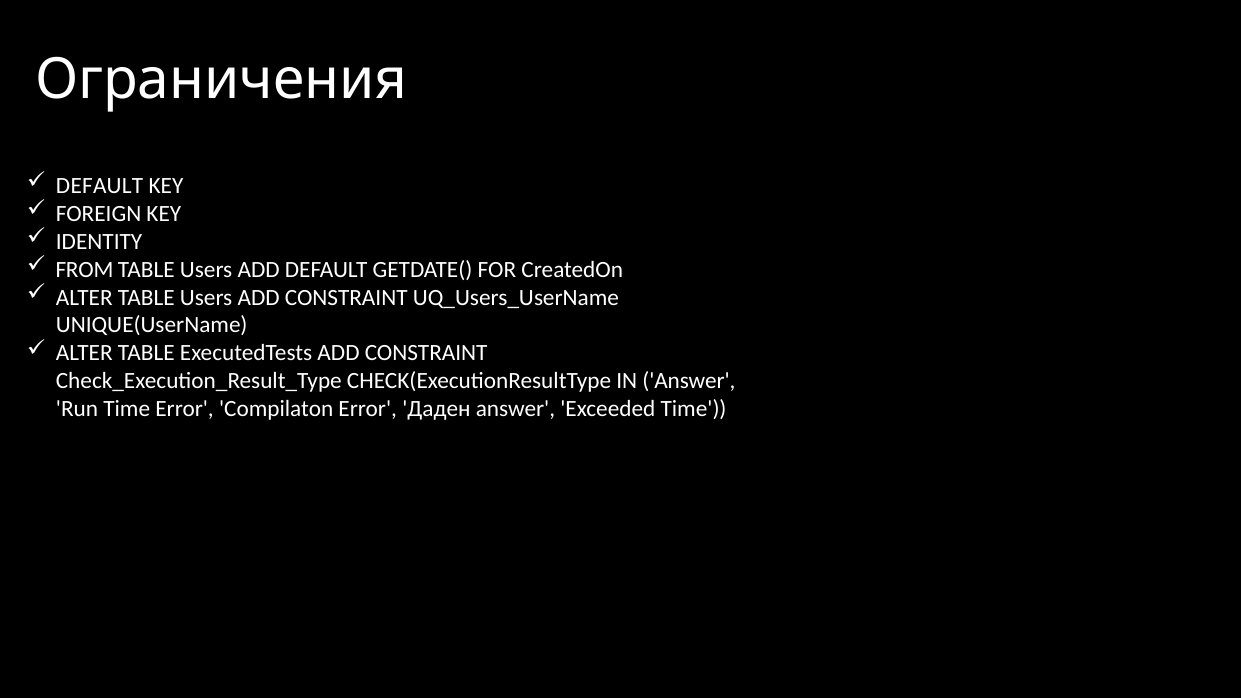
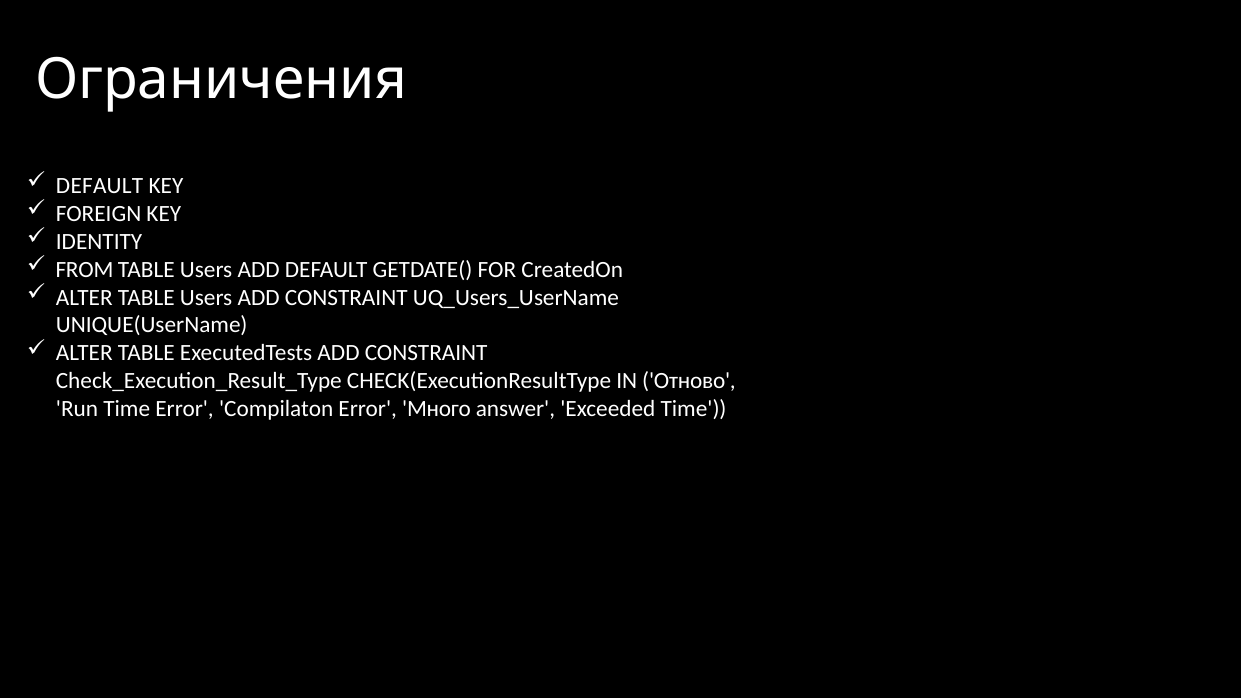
IN Answer: Answer -> Отново
Даден: Даден -> Много
